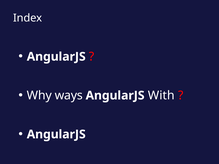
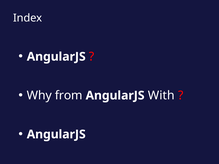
ways: ways -> from
